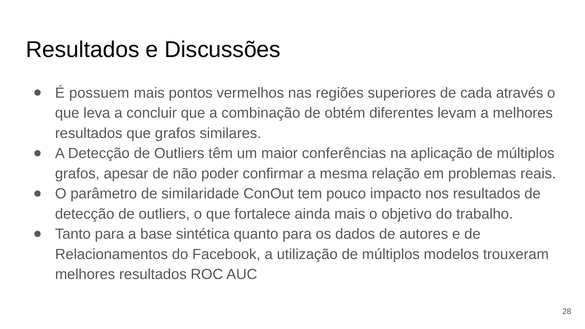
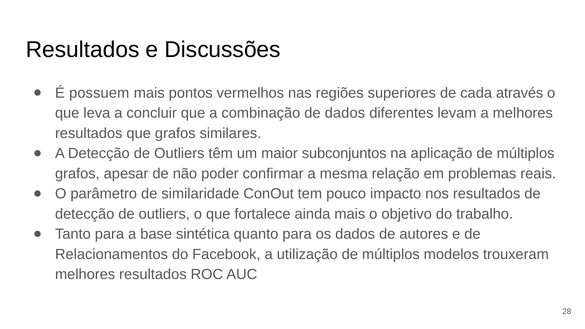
de obtém: obtém -> dados
conferências: conferências -> subconjuntos
